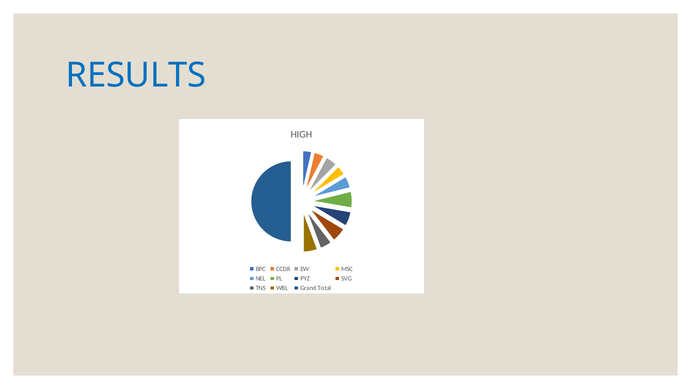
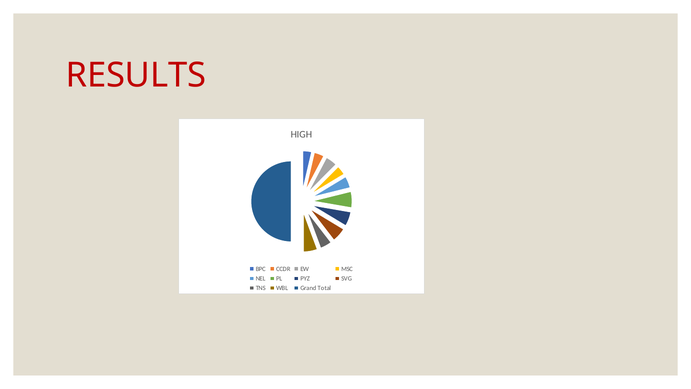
RESULTS colour: blue -> red
